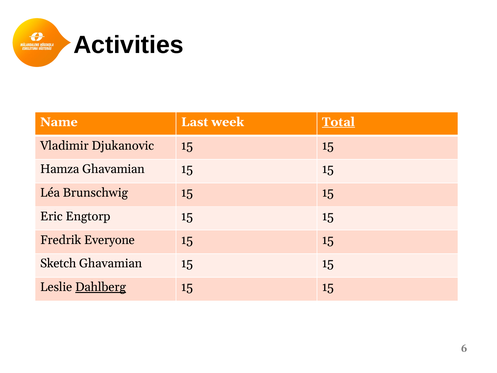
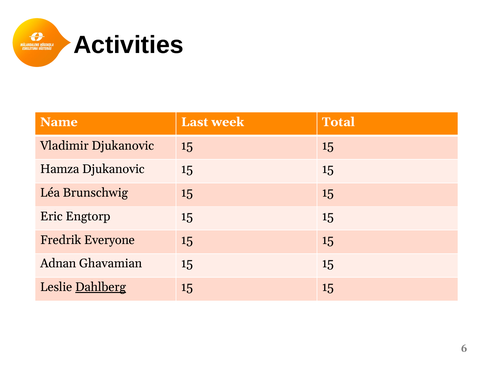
Total underline: present -> none
Hamza Ghavamian: Ghavamian -> Djukanovic
Sketch: Sketch -> Adnan
